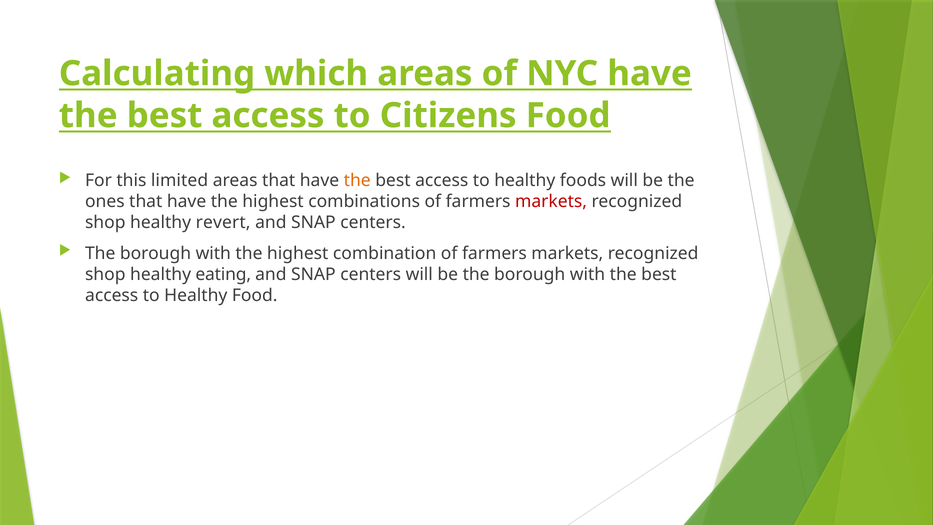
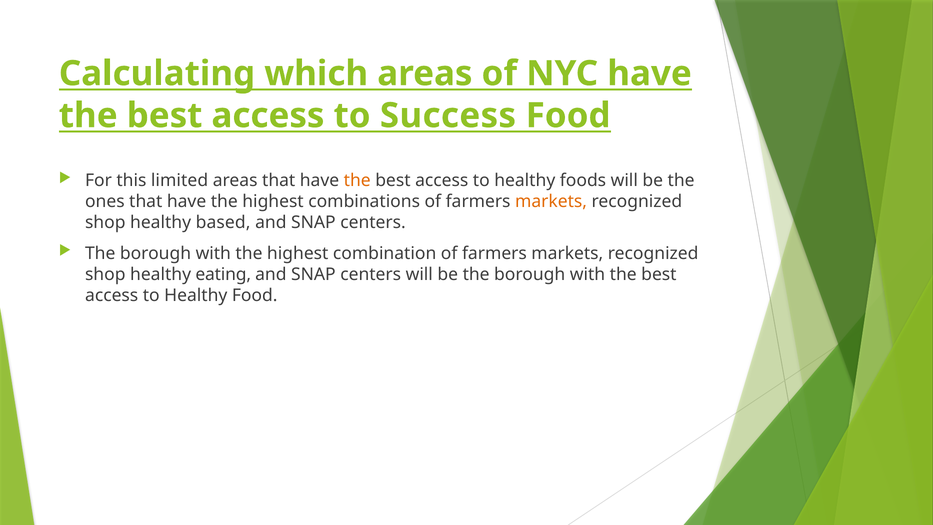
Citizens: Citizens -> Success
markets at (551, 202) colour: red -> orange
revert: revert -> based
